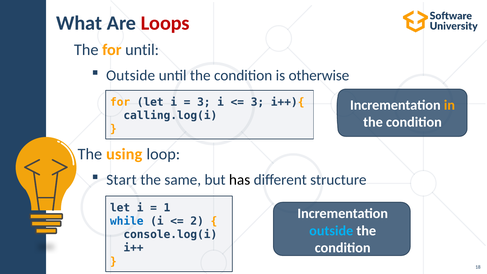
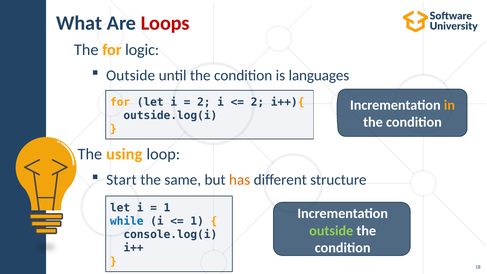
for until: until -> logic
otherwise: otherwise -> languages
3 at (204, 102): 3 -> 2
3 at (257, 102): 3 -> 2
calling.log(i: calling.log(i -> outside.log(i
has colour: black -> orange
2 at (197, 221): 2 -> 1
outside at (331, 231) colour: light blue -> light green
